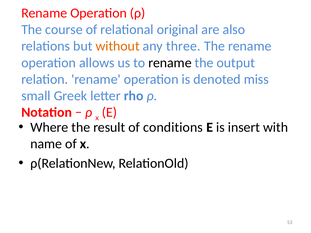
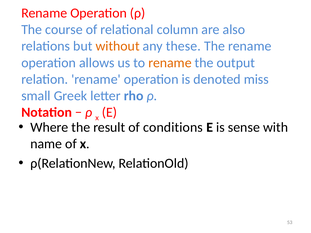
original: original -> column
three: three -> these
rename at (170, 63) colour: black -> orange
insert: insert -> sense
